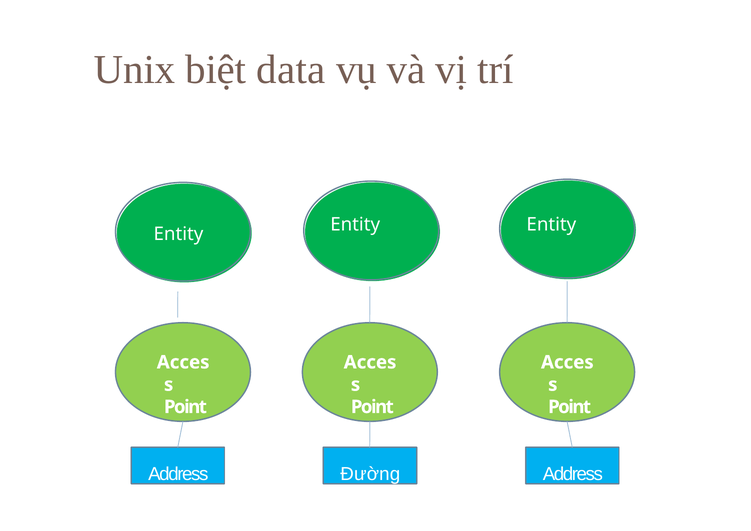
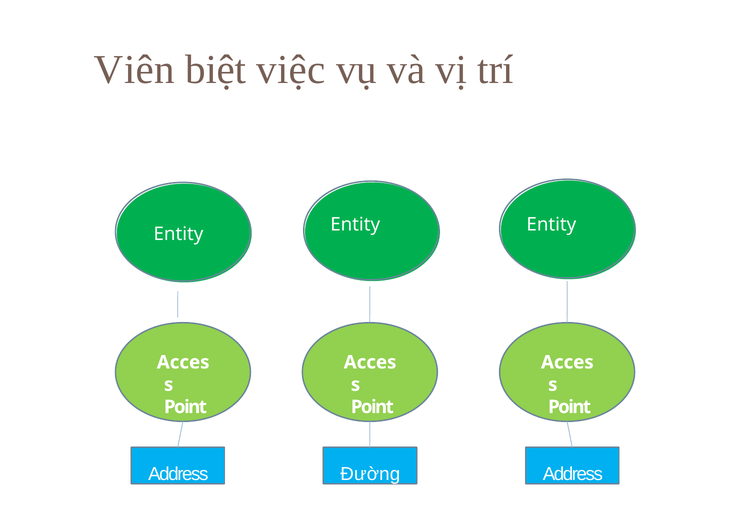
Unix: Unix -> Viên
data: data -> việc
